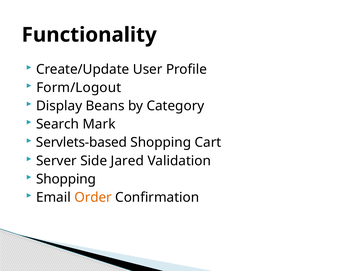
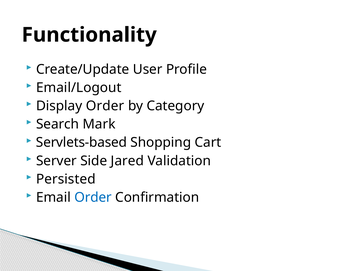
Form/Logout: Form/Logout -> Email/Logout
Display Beans: Beans -> Order
Shopping at (66, 179): Shopping -> Persisted
Order at (93, 197) colour: orange -> blue
